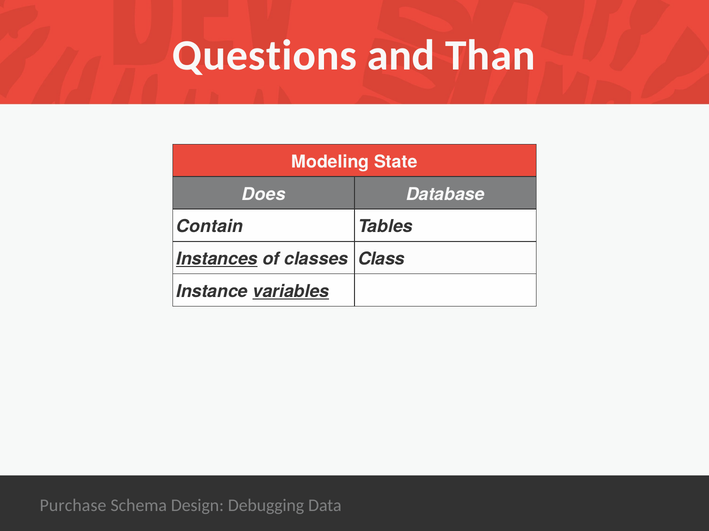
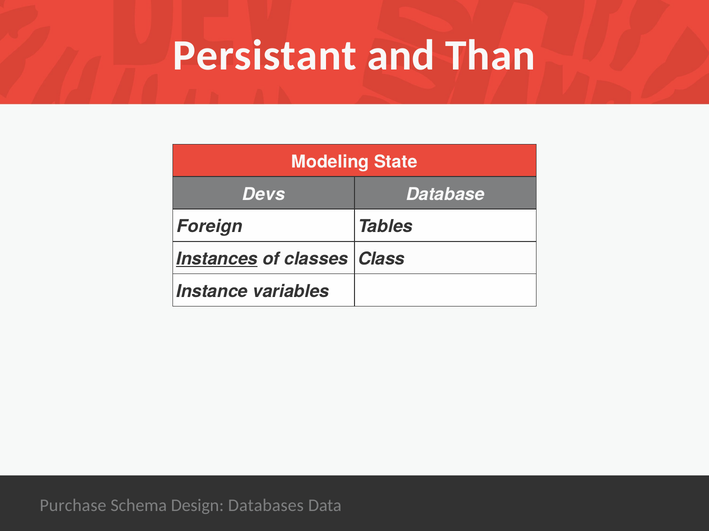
Questions: Questions -> Persistant
Does: Does -> Devs
Contain: Contain -> Foreign
variables underline: present -> none
Debugging: Debugging -> Databases
